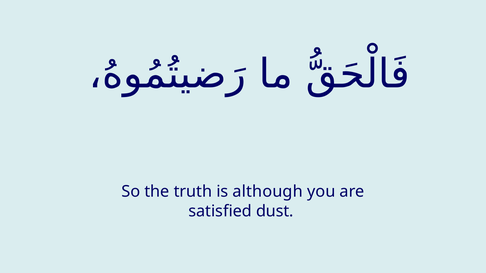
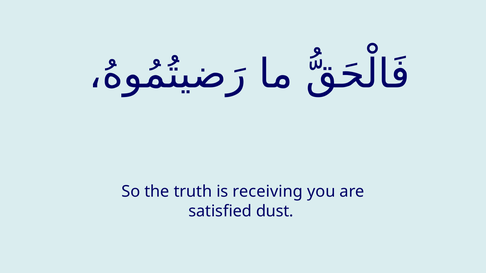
although: although -> receiving
